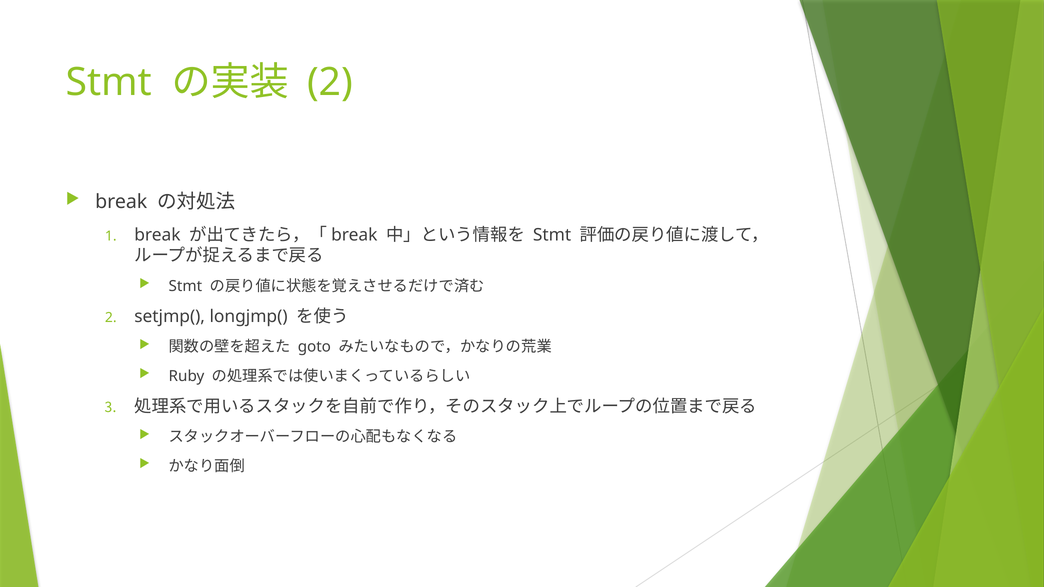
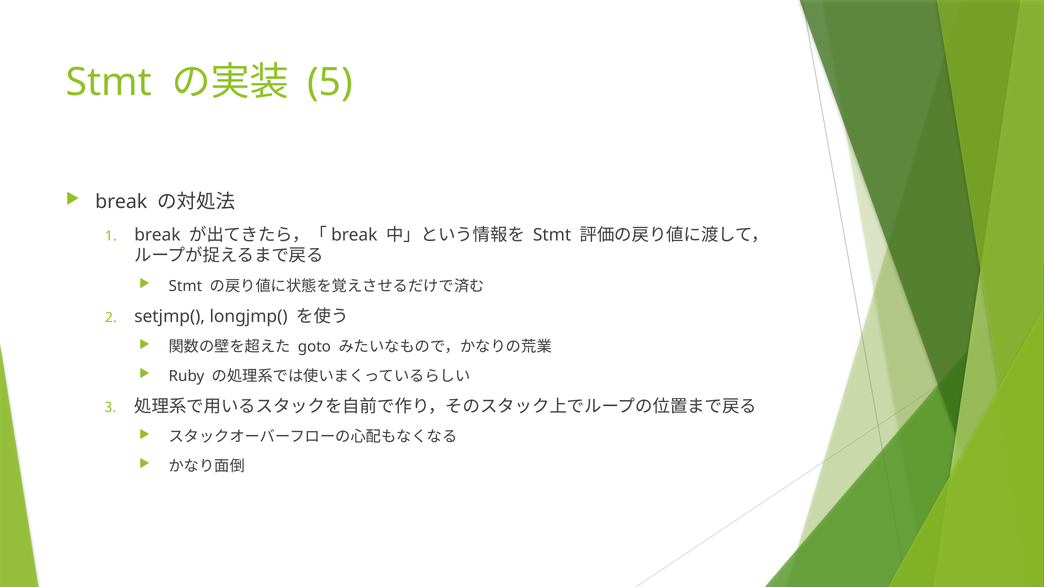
2 at (330, 82): 2 -> 5
